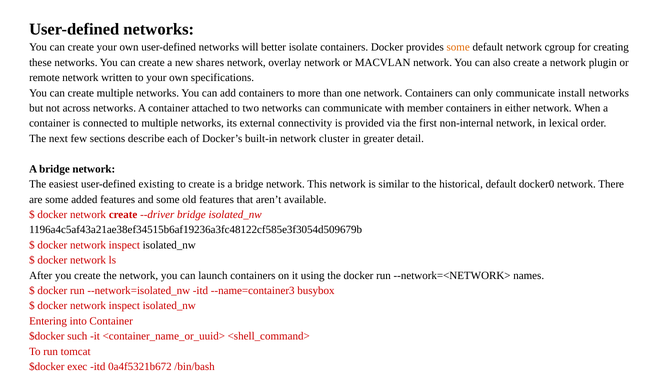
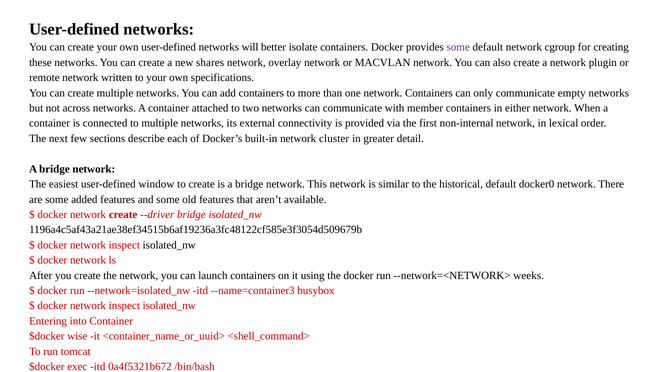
some at (458, 47) colour: orange -> purple
install: install -> empty
existing: existing -> window
names: names -> weeks
such: such -> wise
